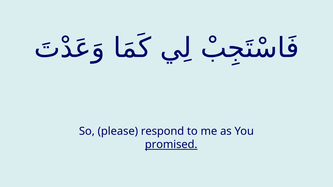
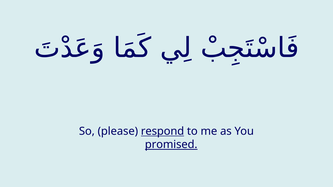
respond underline: none -> present
